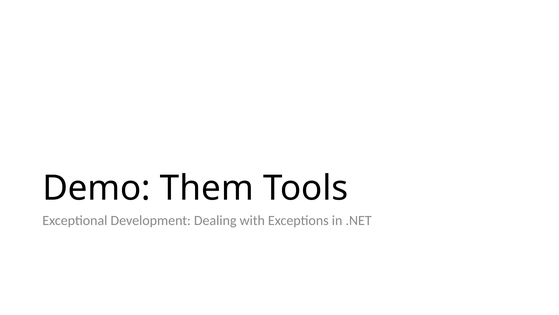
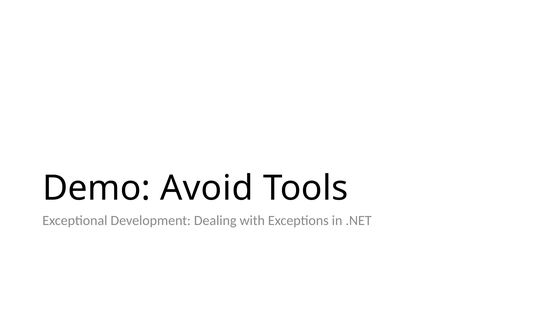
Them: Them -> Avoid
